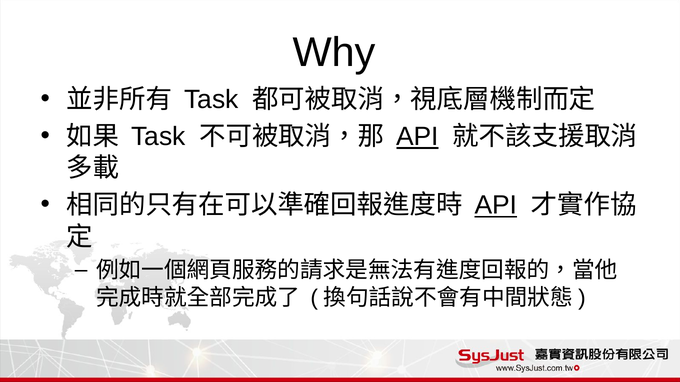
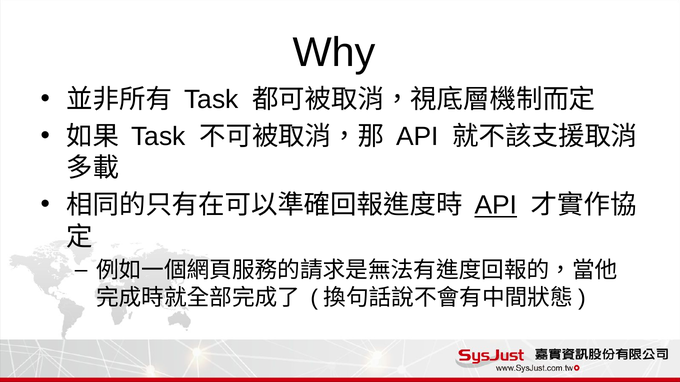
API at (418, 137) underline: present -> none
